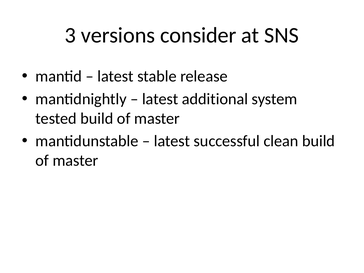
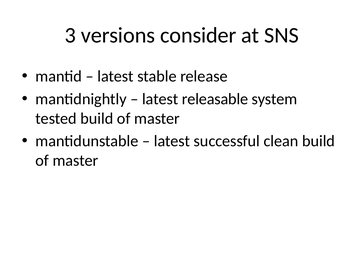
additional: additional -> releasable
